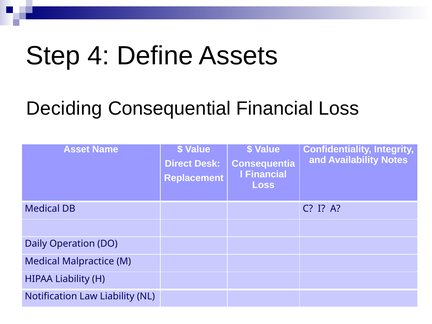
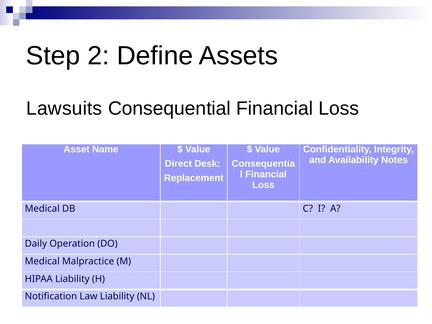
4: 4 -> 2
Deciding: Deciding -> Lawsuits
